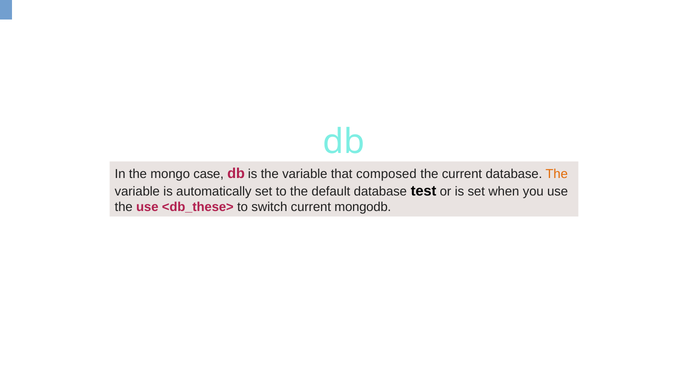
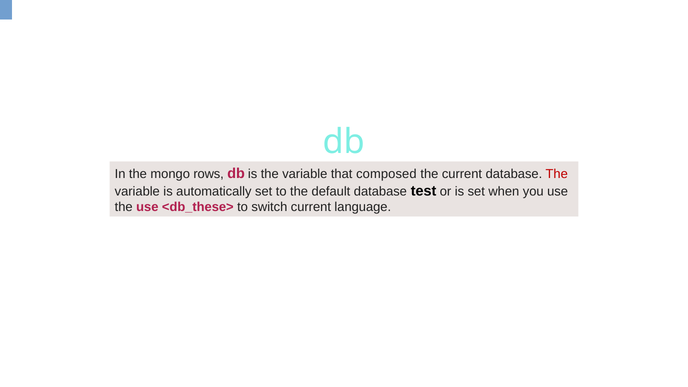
case: case -> rows
The at (557, 174) colour: orange -> red
mongodb: mongodb -> language
